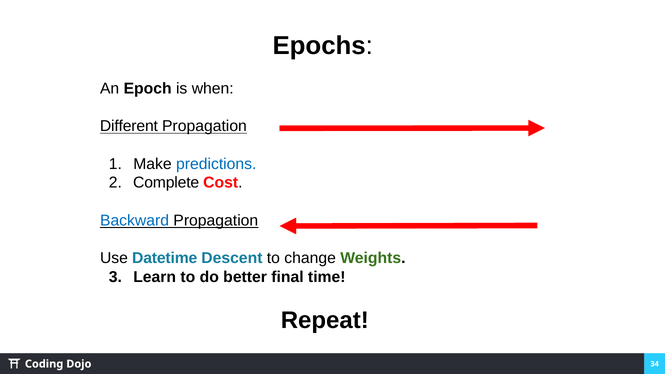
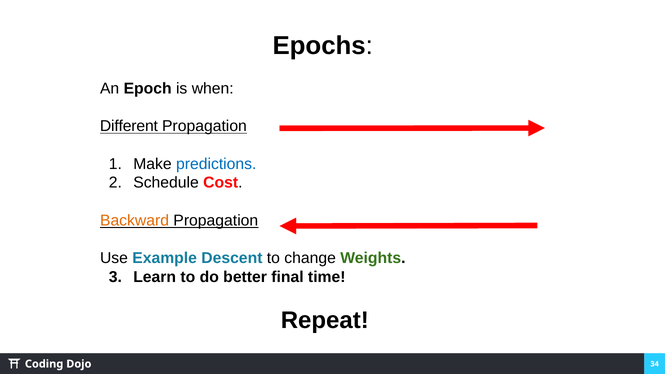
Complete: Complete -> Schedule
Backward colour: blue -> orange
Datetime: Datetime -> Example
